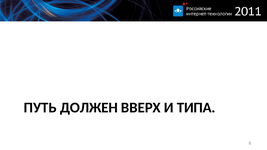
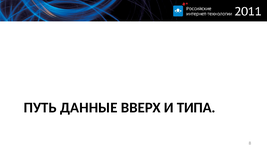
ДОЛЖЕН: ДОЛЖЕН -> ДАННЫЕ
